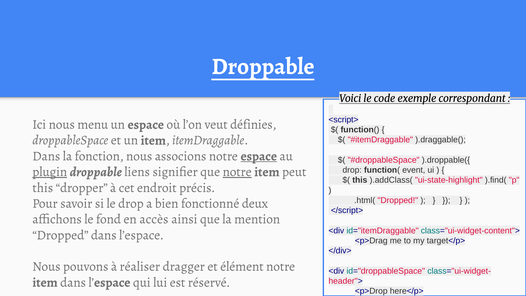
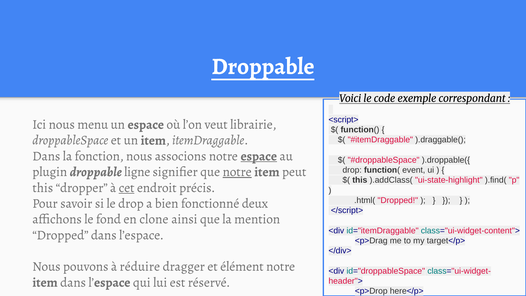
définies: définies -> librairie
plugin underline: present -> none
liens: liens -> ligne
cet underline: none -> present
accès: accès -> clone
réaliser: réaliser -> réduire
